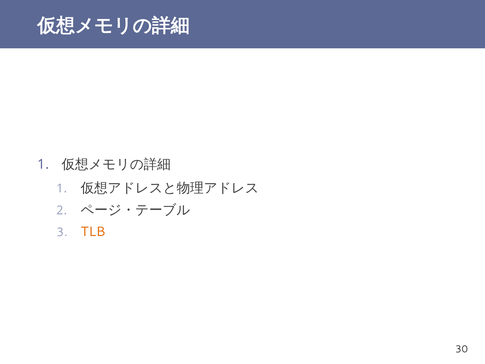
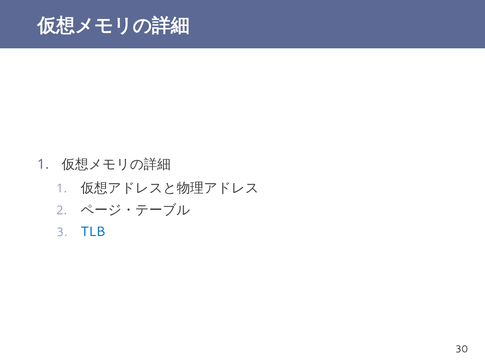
TLB colour: orange -> blue
